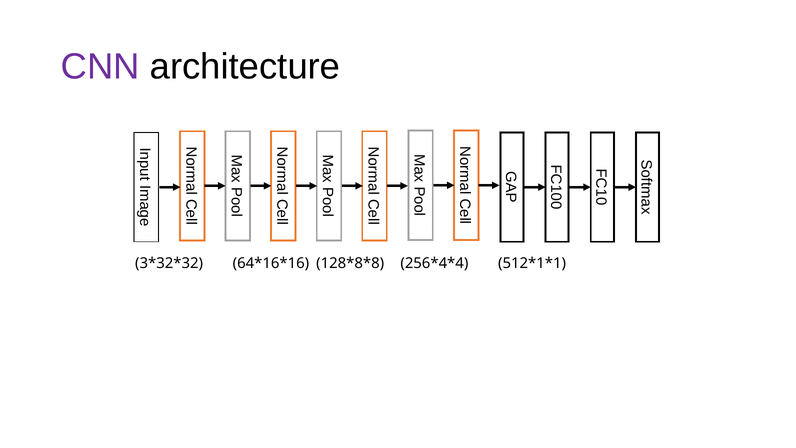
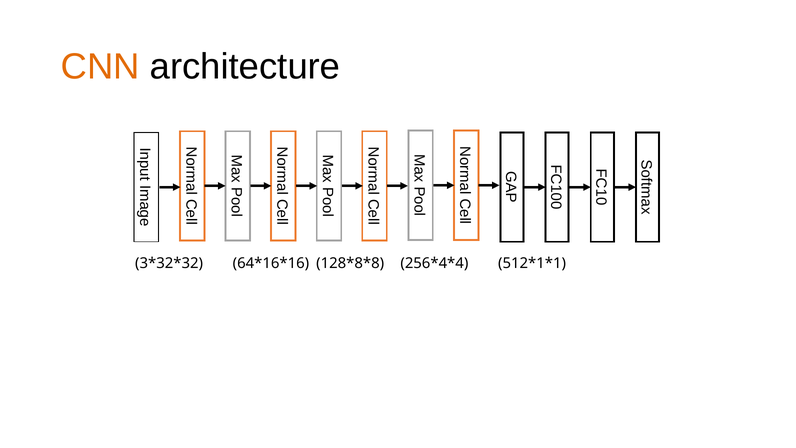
CNN colour: purple -> orange
